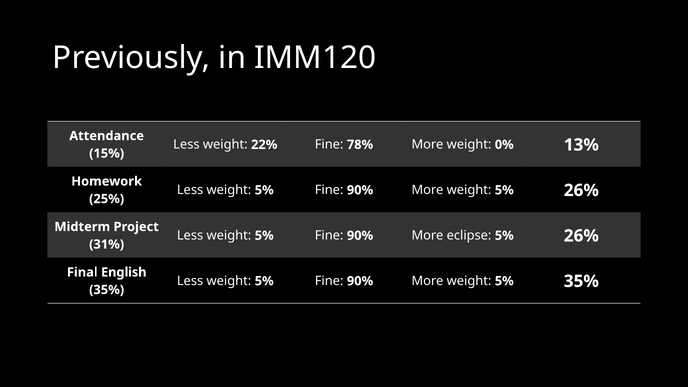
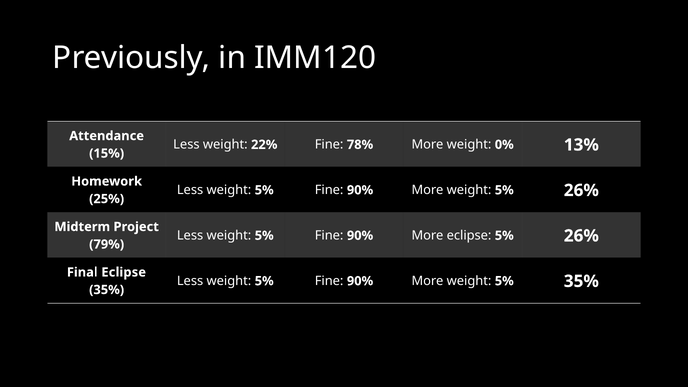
31%: 31% -> 79%
Final English: English -> Eclipse
